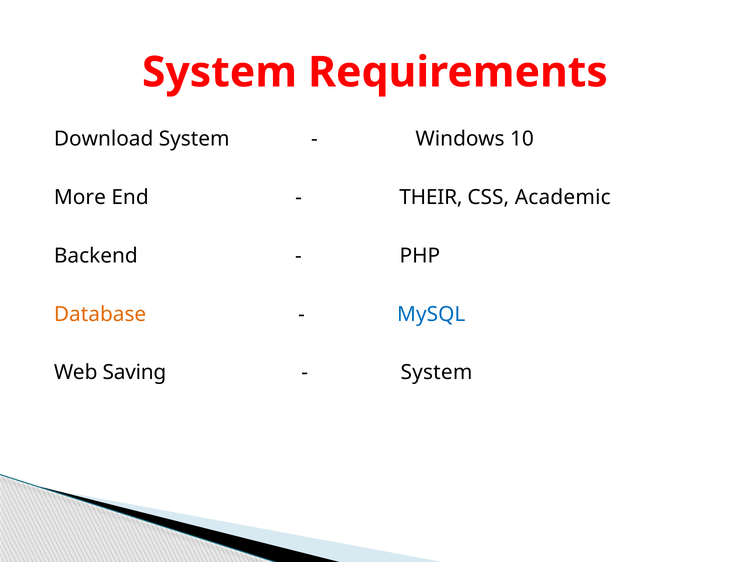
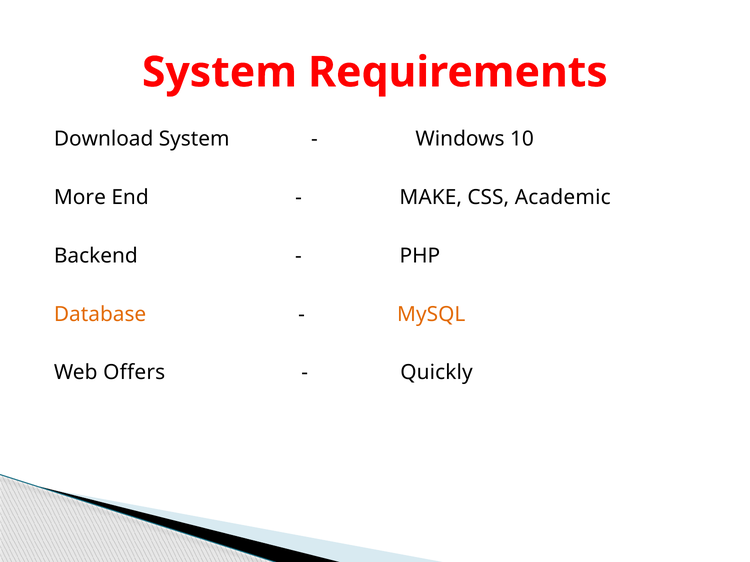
THEIR: THEIR -> MAKE
MySQL colour: blue -> orange
Saving: Saving -> Offers
System at (436, 373): System -> Quickly
